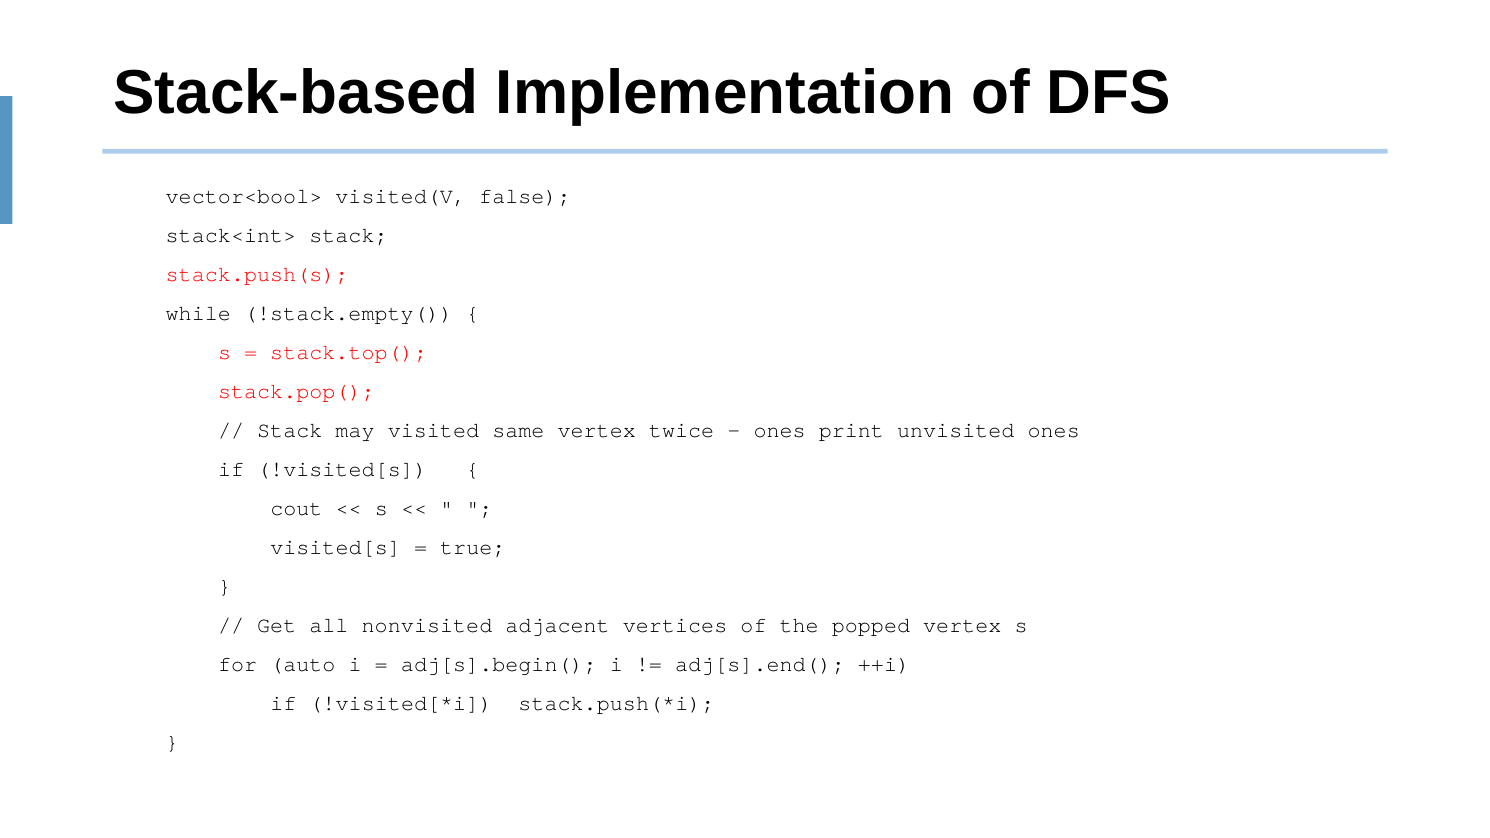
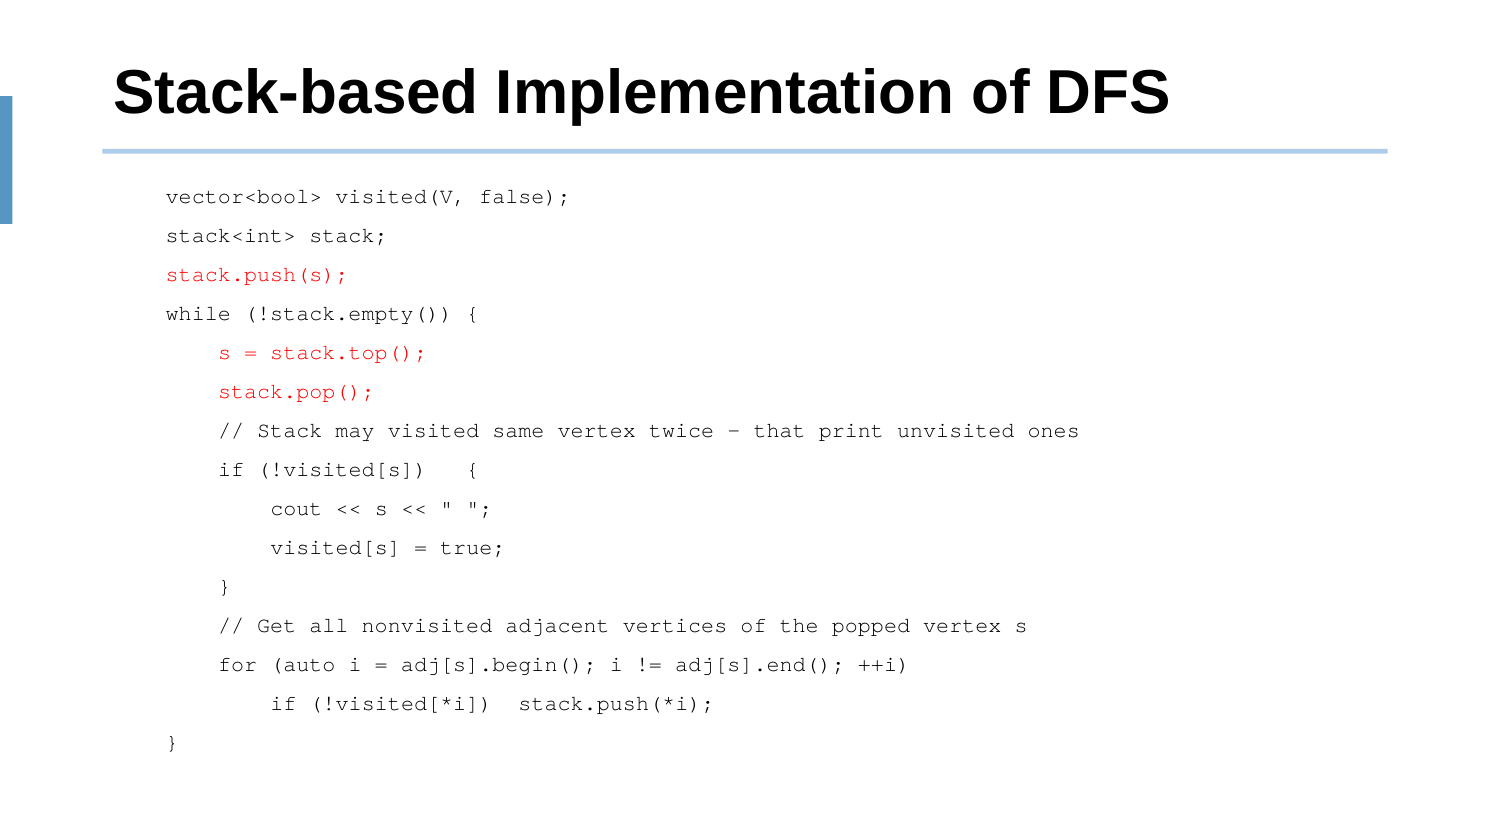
ones at (780, 431): ones -> that
